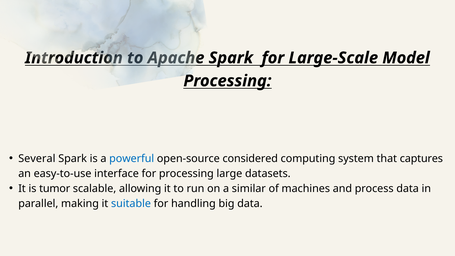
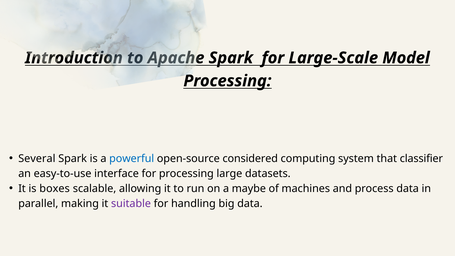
captures: captures -> classifier
tumor: tumor -> boxes
similar: similar -> maybe
suitable colour: blue -> purple
